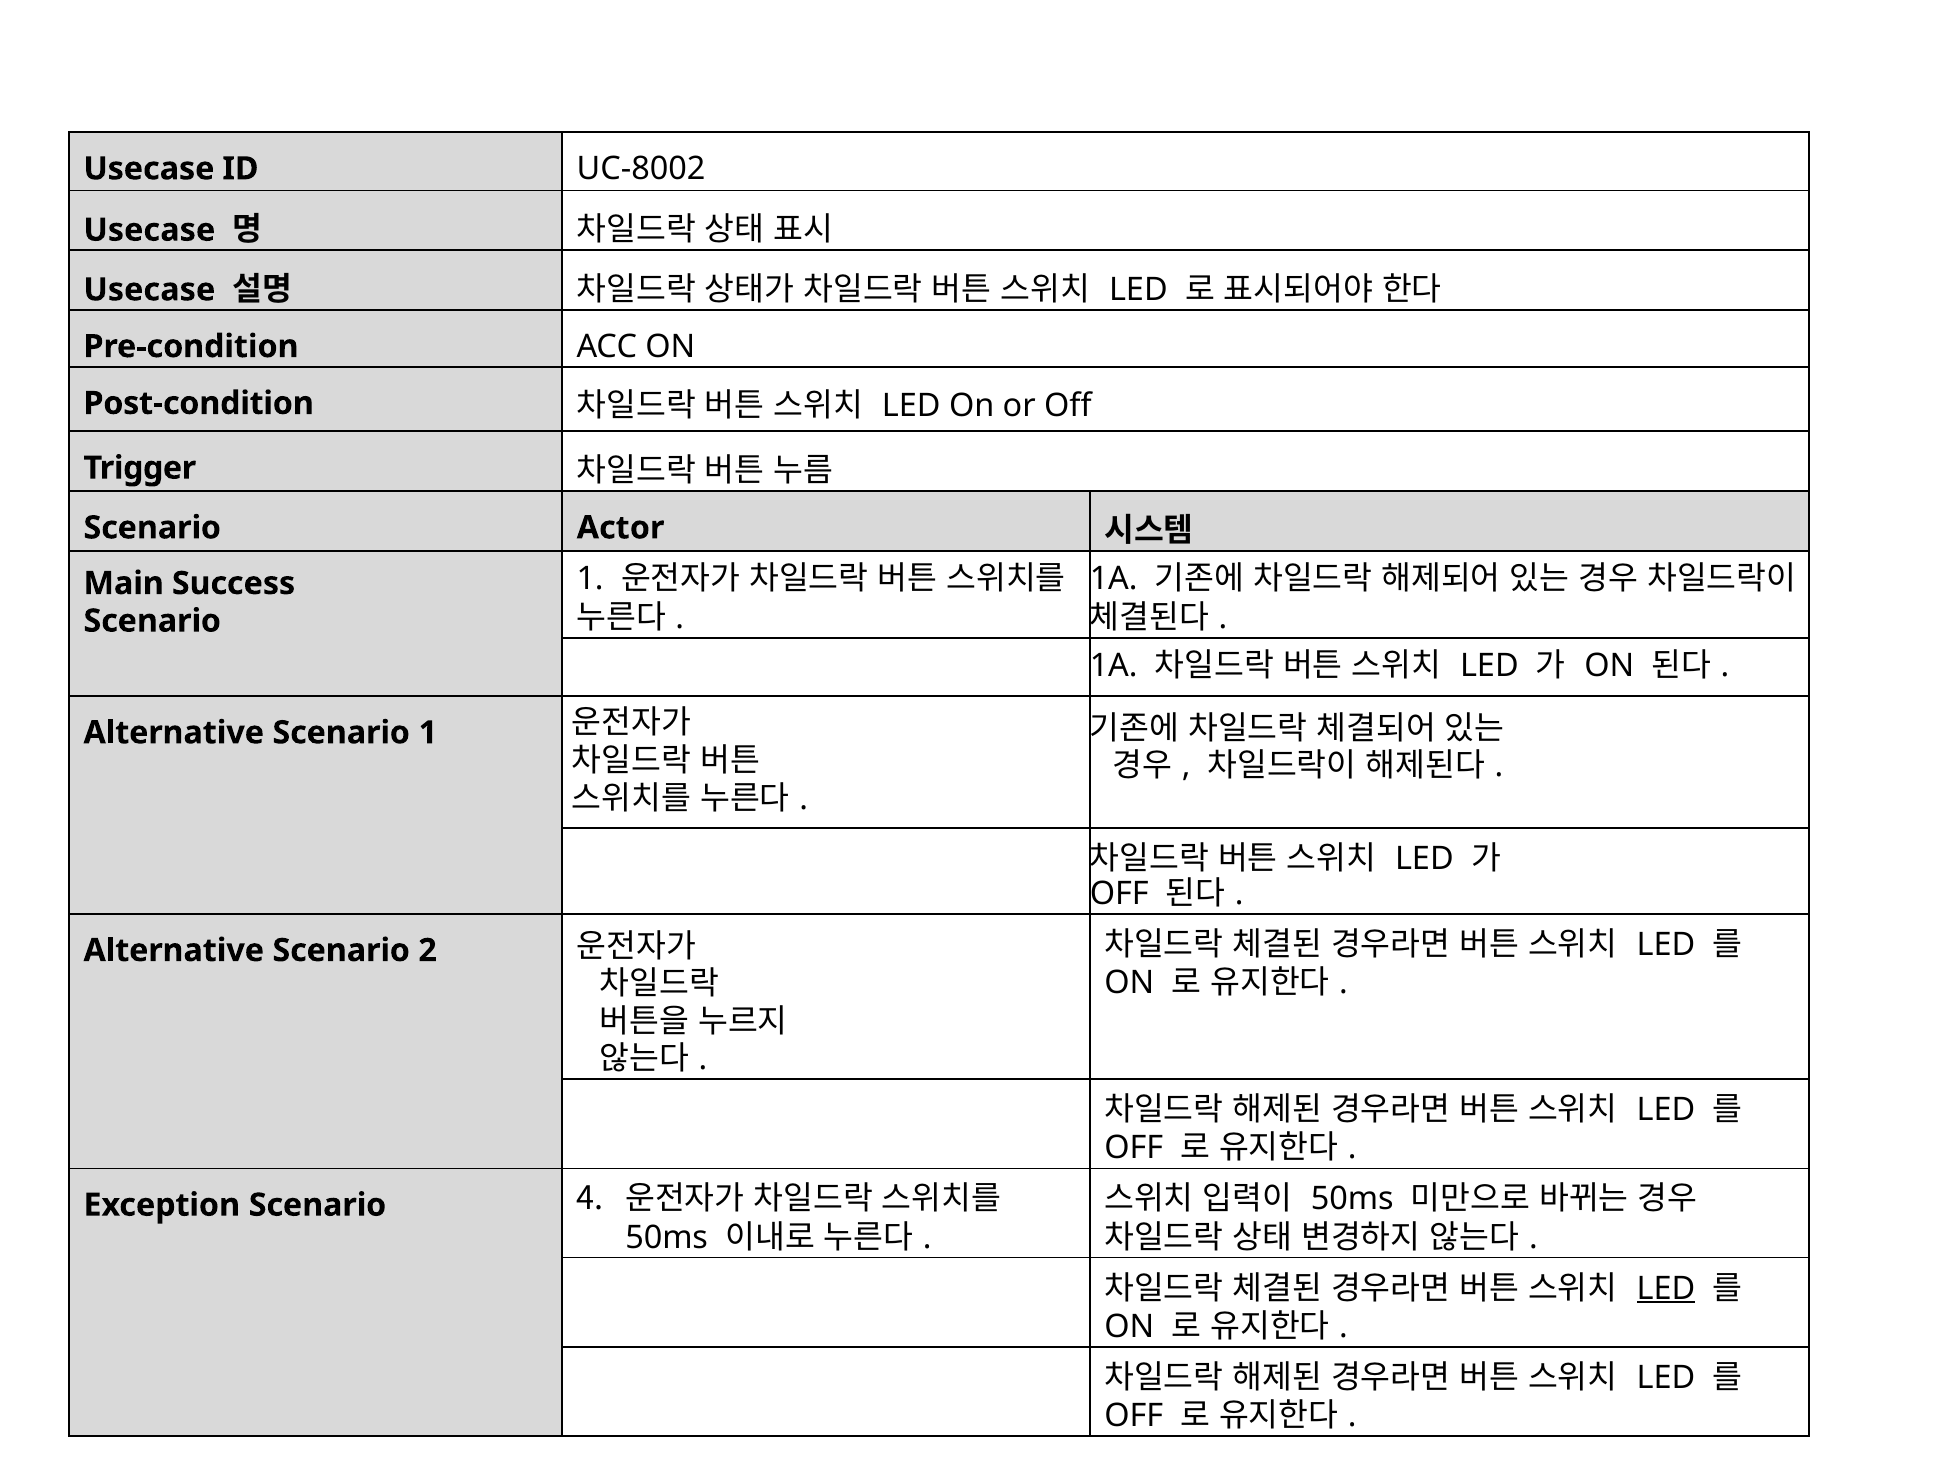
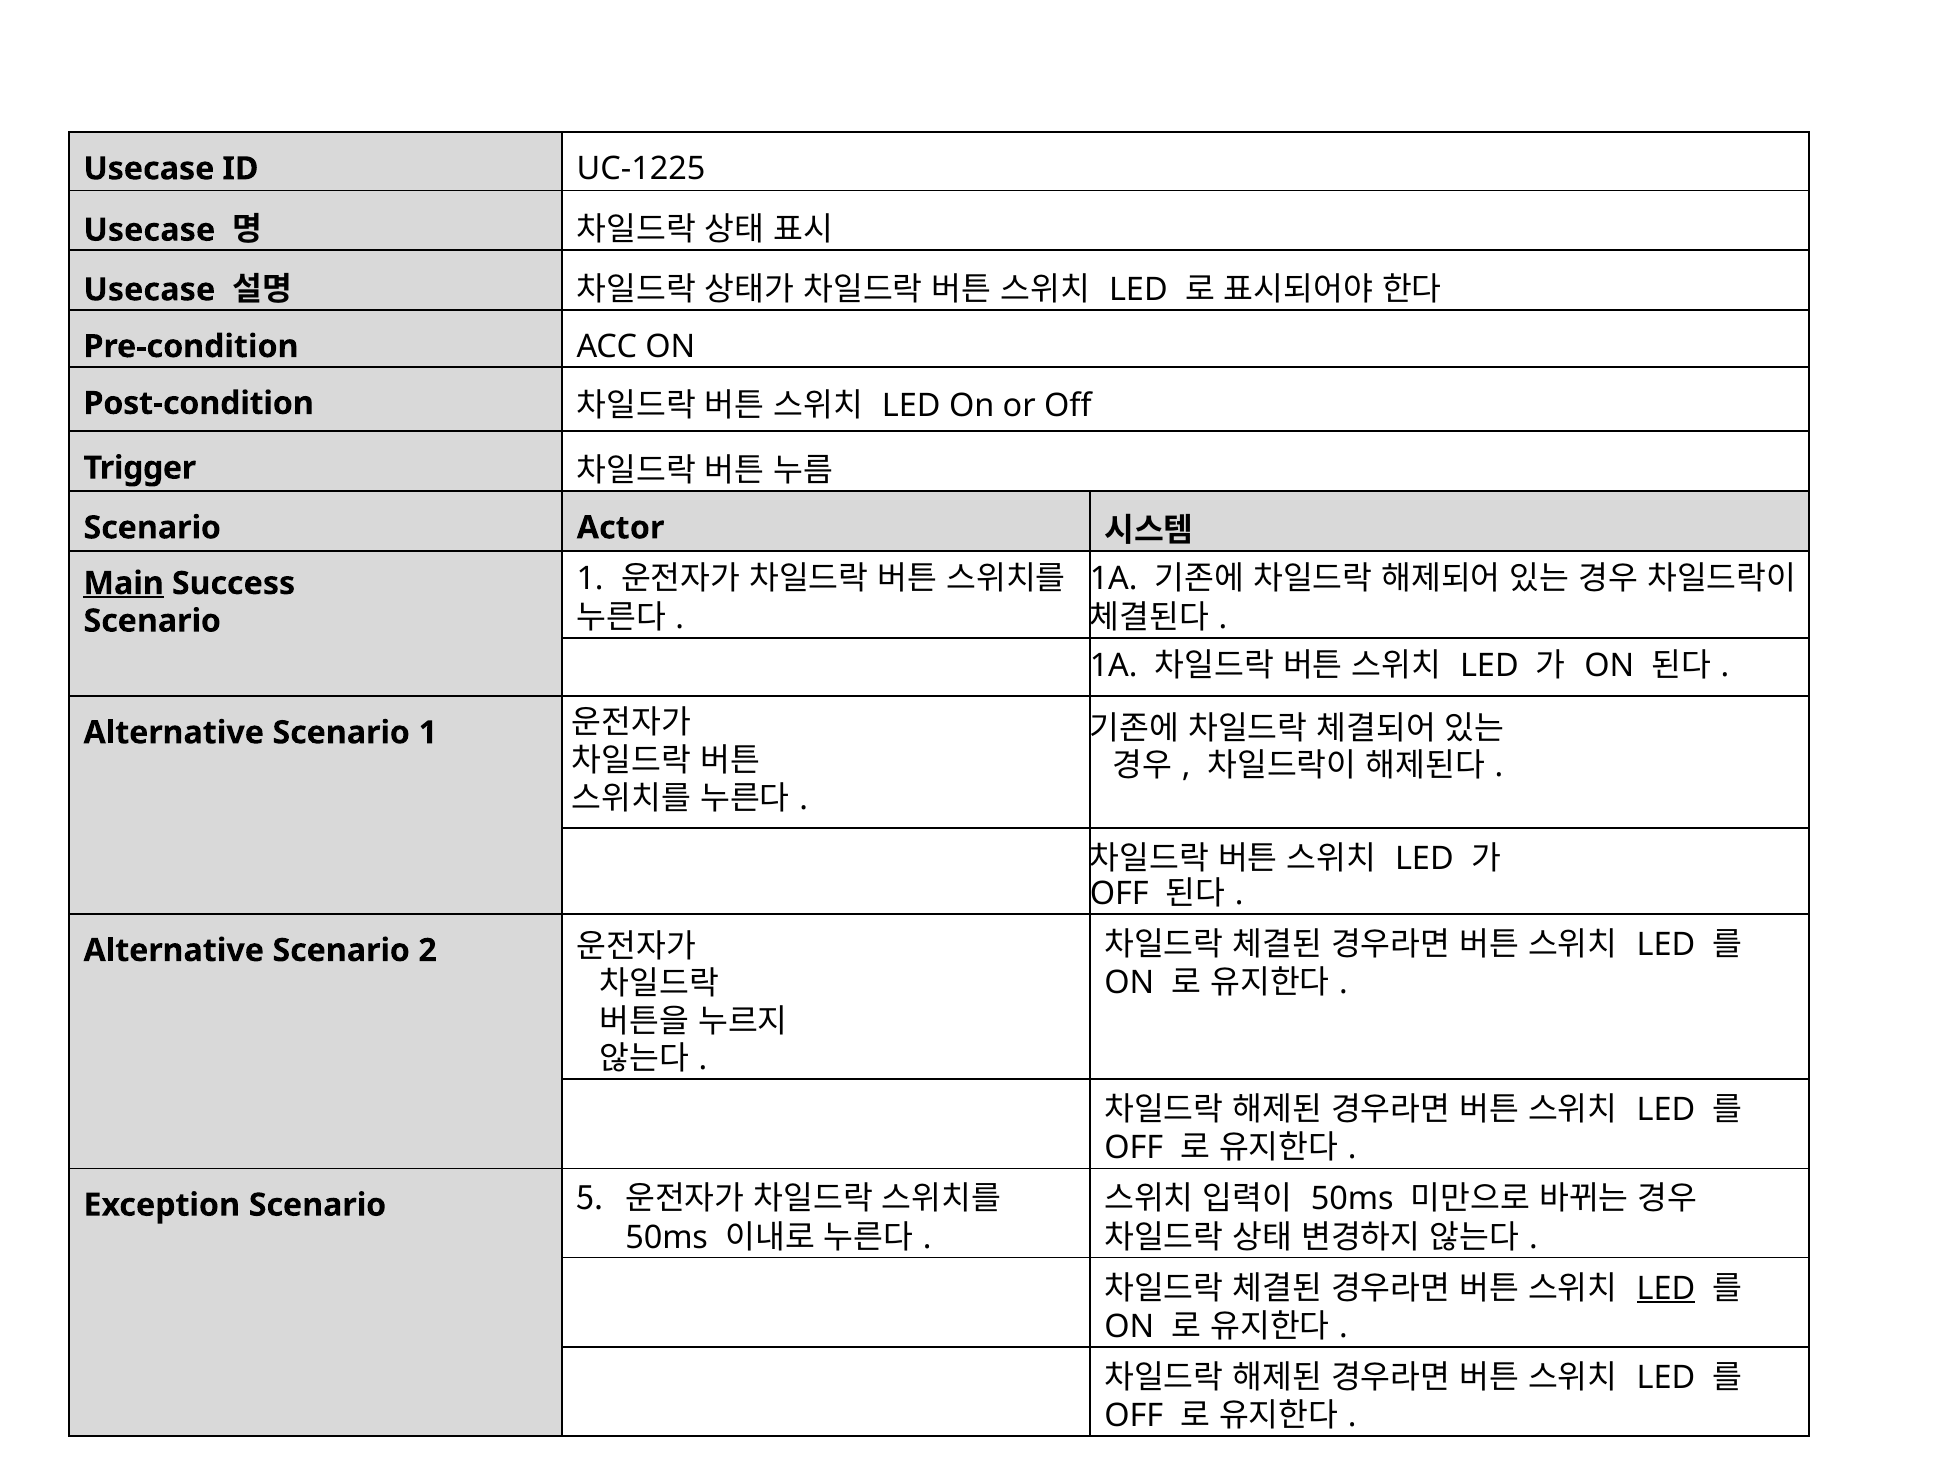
UC-8002: UC-8002 -> UC-1225
Main underline: none -> present
4: 4 -> 5
